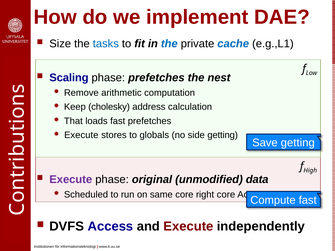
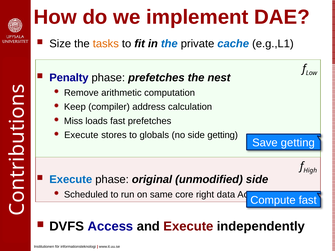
tasks colour: blue -> orange
Scaling: Scaling -> Penalty
cholesky: cholesky -> compiler
That: That -> Miss
Execute at (71, 180) colour: purple -> blue
unmodified data: data -> side
right core: core -> data
